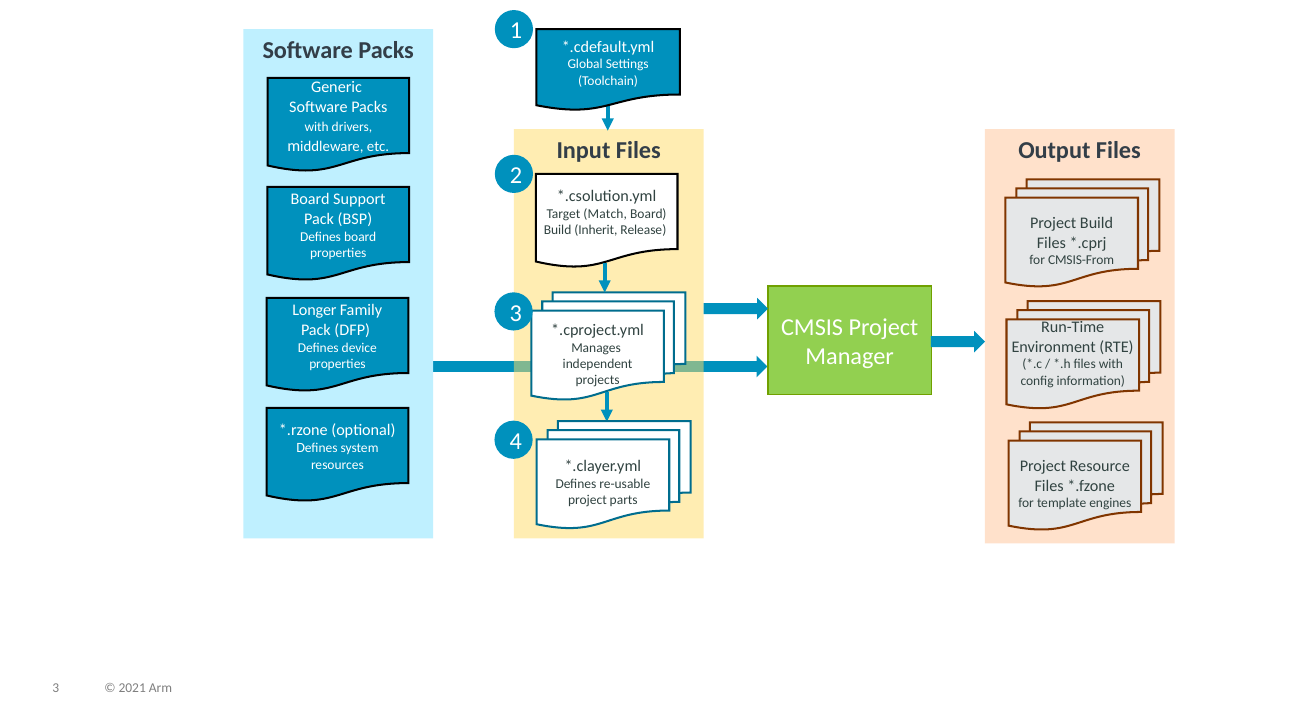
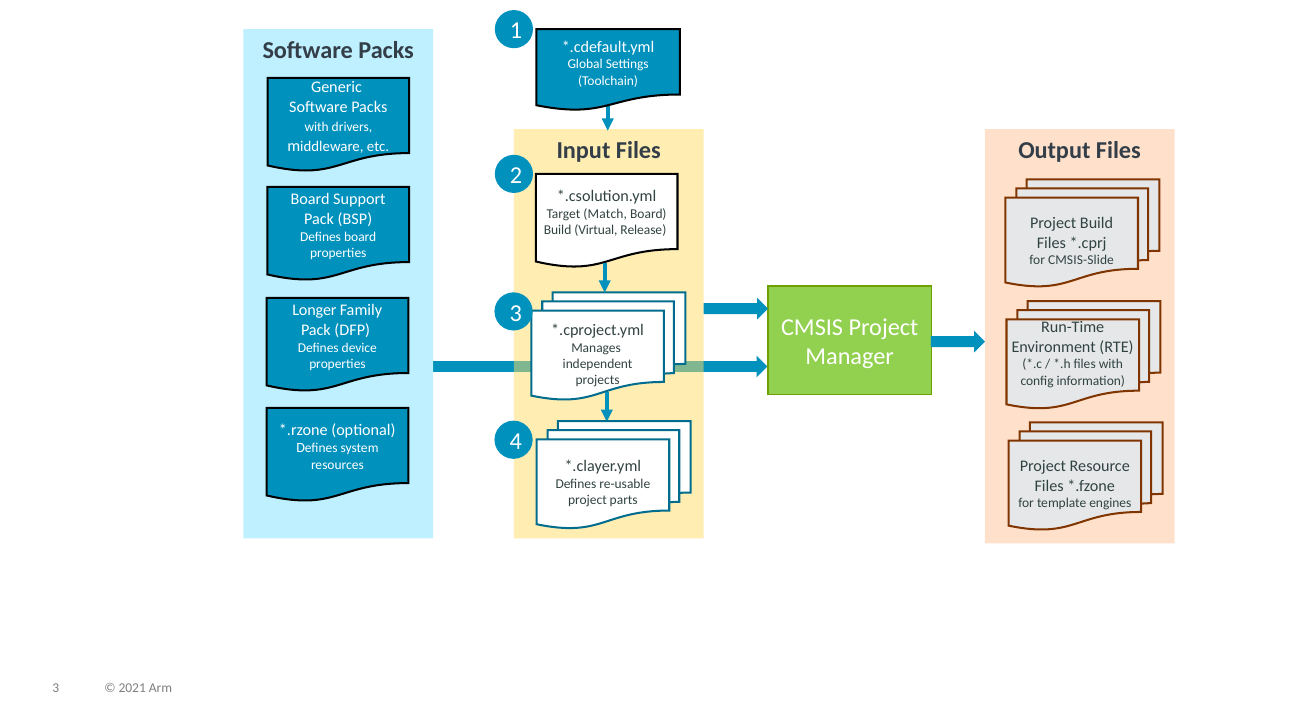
Inherit: Inherit -> Virtual
CMSIS-From: CMSIS-From -> CMSIS-Slide
